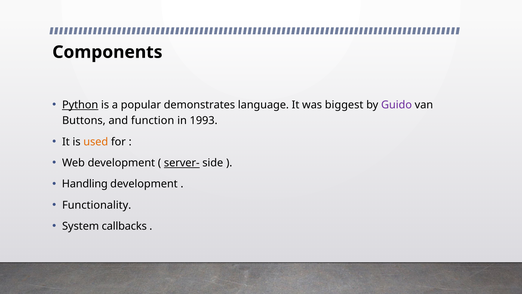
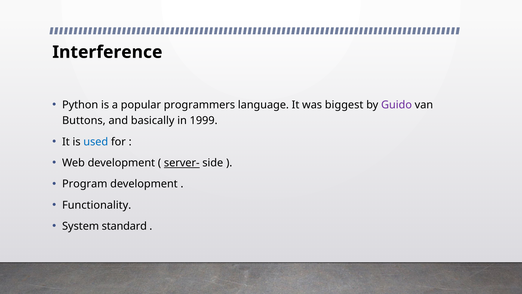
Components: Components -> Interference
Python underline: present -> none
demonstrates: demonstrates -> programmers
function: function -> basically
1993: 1993 -> 1999
used colour: orange -> blue
Handling: Handling -> Program
callbacks: callbacks -> standard
